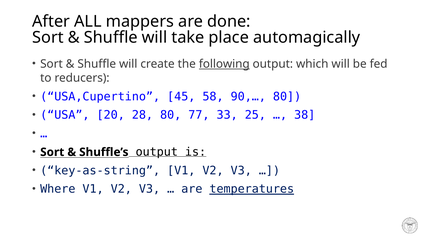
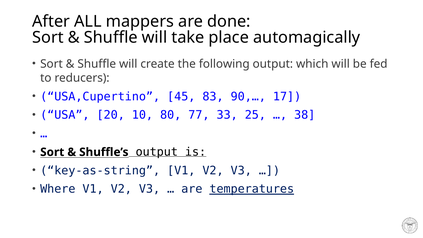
following underline: present -> none
58: 58 -> 83
90,… 80: 80 -> 17
28: 28 -> 10
